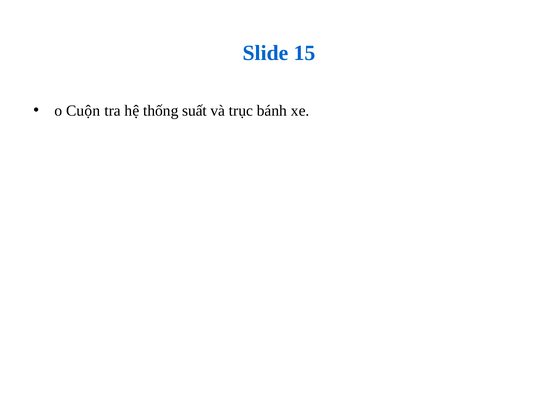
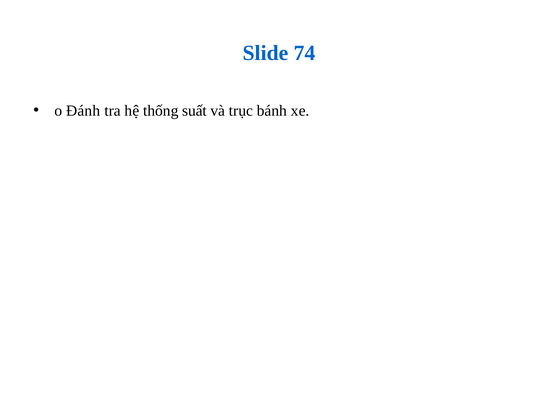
15: 15 -> 74
Cuộn: Cuộn -> Đánh
